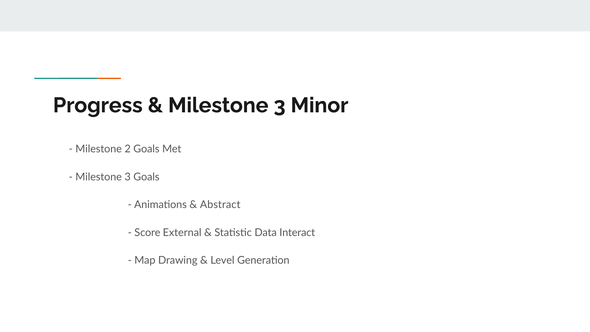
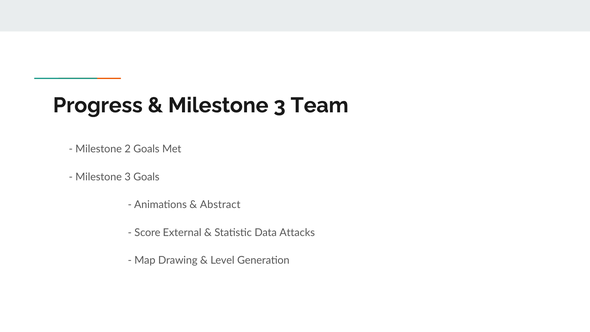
Minor: Minor -> Team
Interact: Interact -> Attacks
